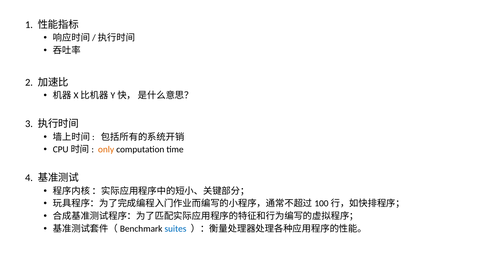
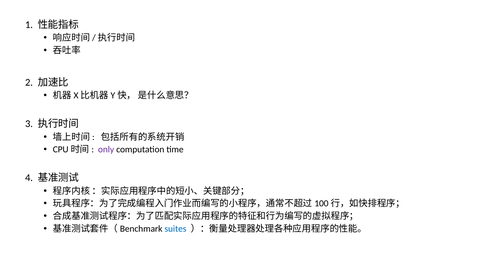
only colour: orange -> purple
